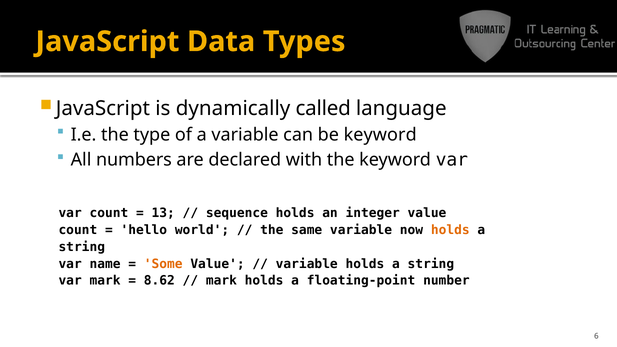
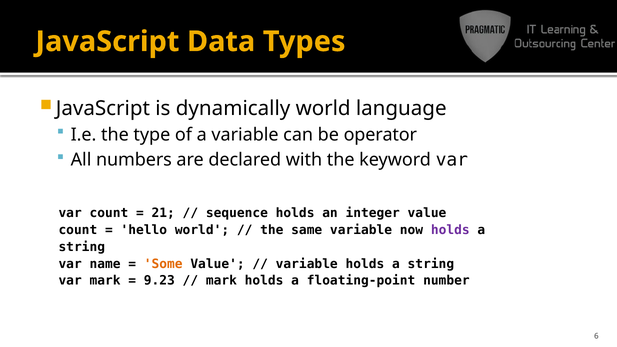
dynamically called: called -> world
be keyword: keyword -> operator
13: 13 -> 21
holds at (450, 230) colour: orange -> purple
8.62: 8.62 -> 9.23
